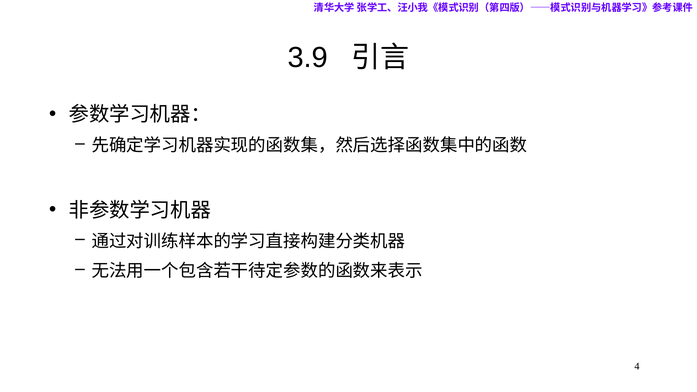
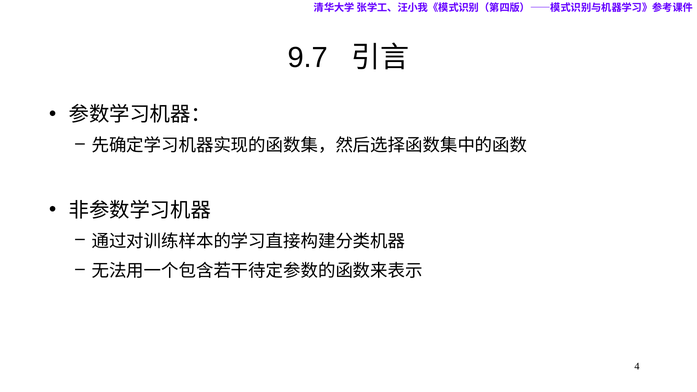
3.9: 3.9 -> 9.7
